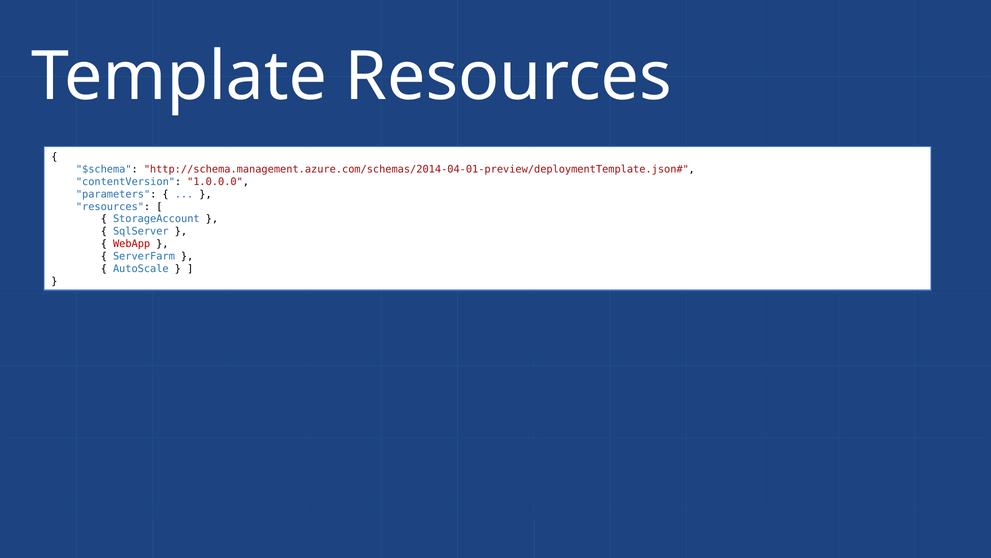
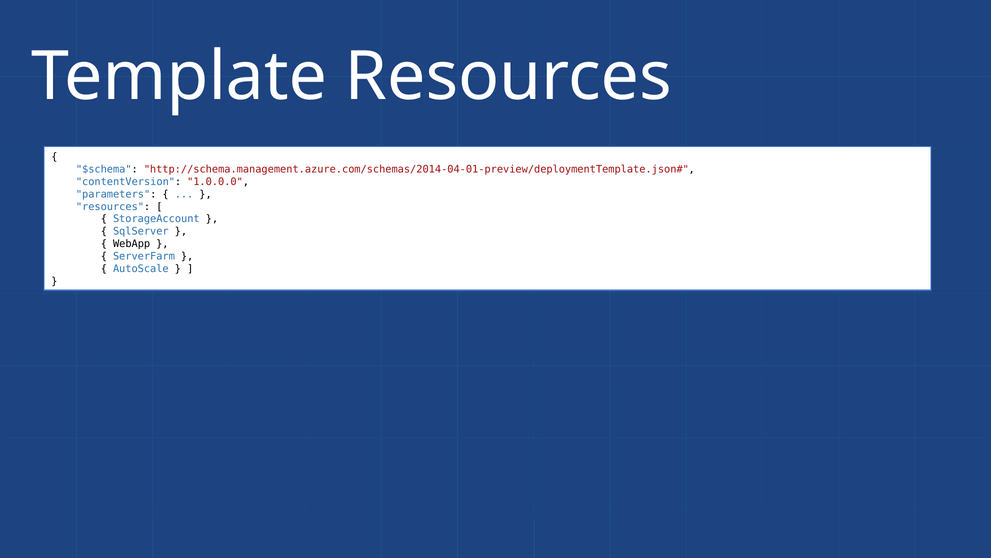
WebApp colour: red -> black
